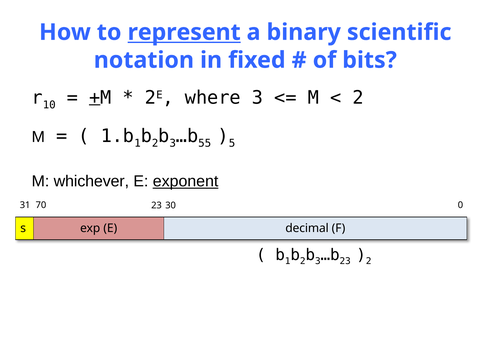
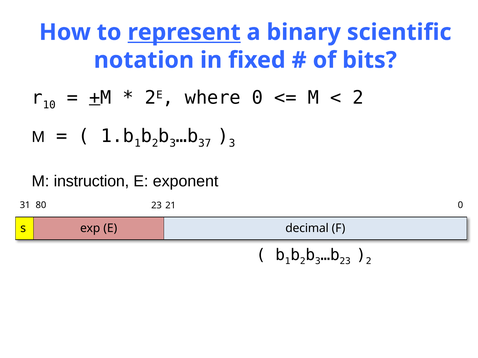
where 3: 3 -> 0
55: 55 -> 37
5 at (232, 143): 5 -> 3
whichever: whichever -> instruction
exponent underline: present -> none
70: 70 -> 80
30: 30 -> 21
